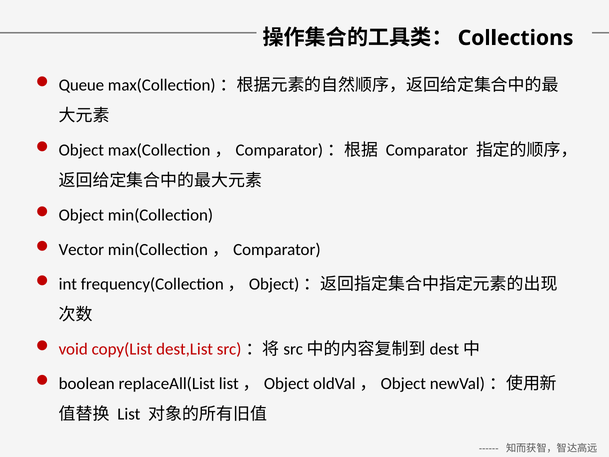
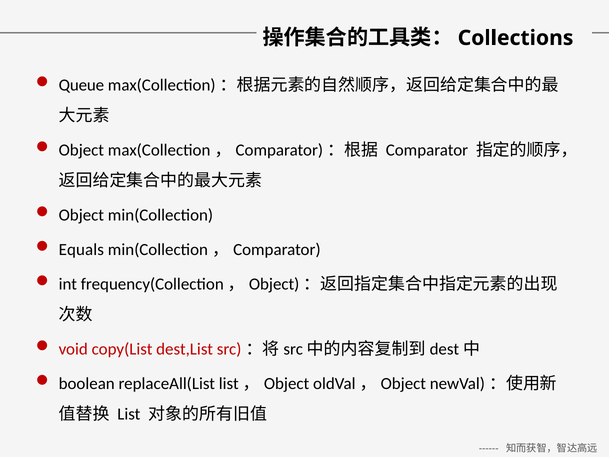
Vector: Vector -> Equals
